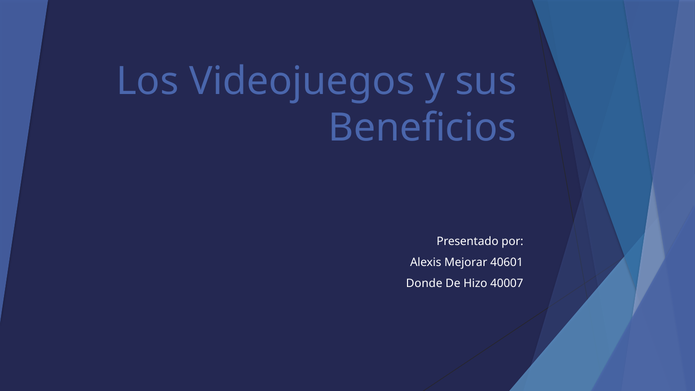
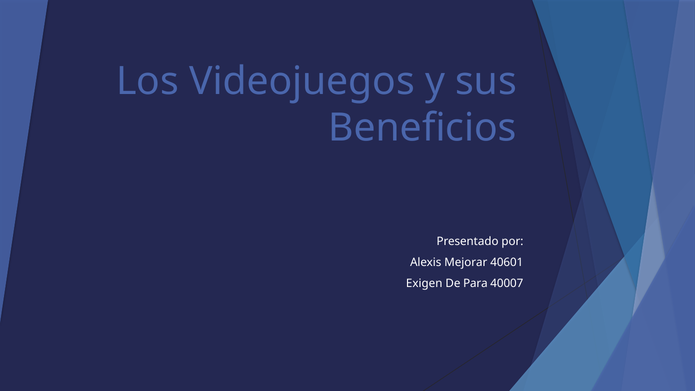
Donde: Donde -> Exigen
Hizo: Hizo -> Para
